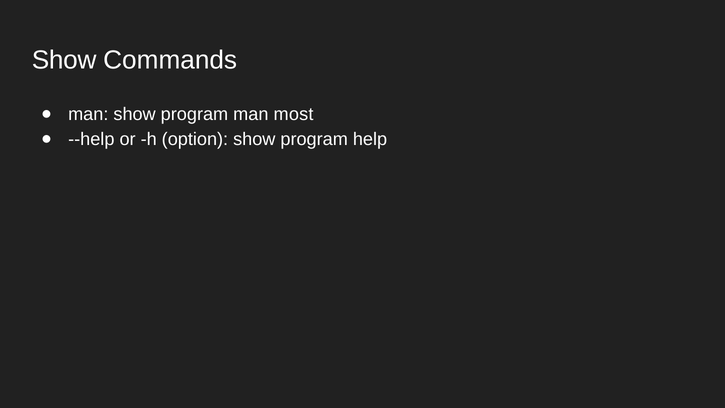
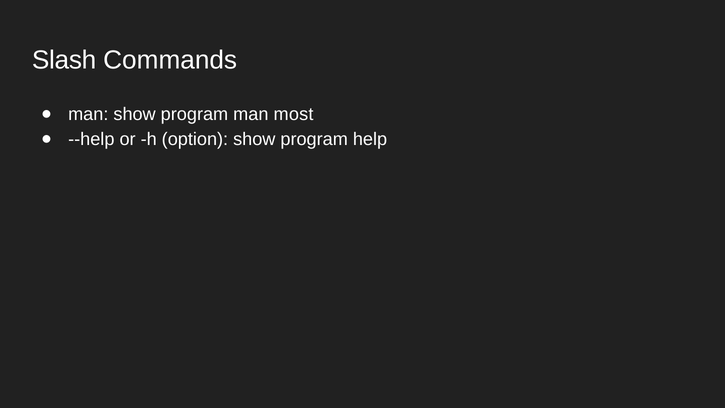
Show at (64, 60): Show -> Slash
